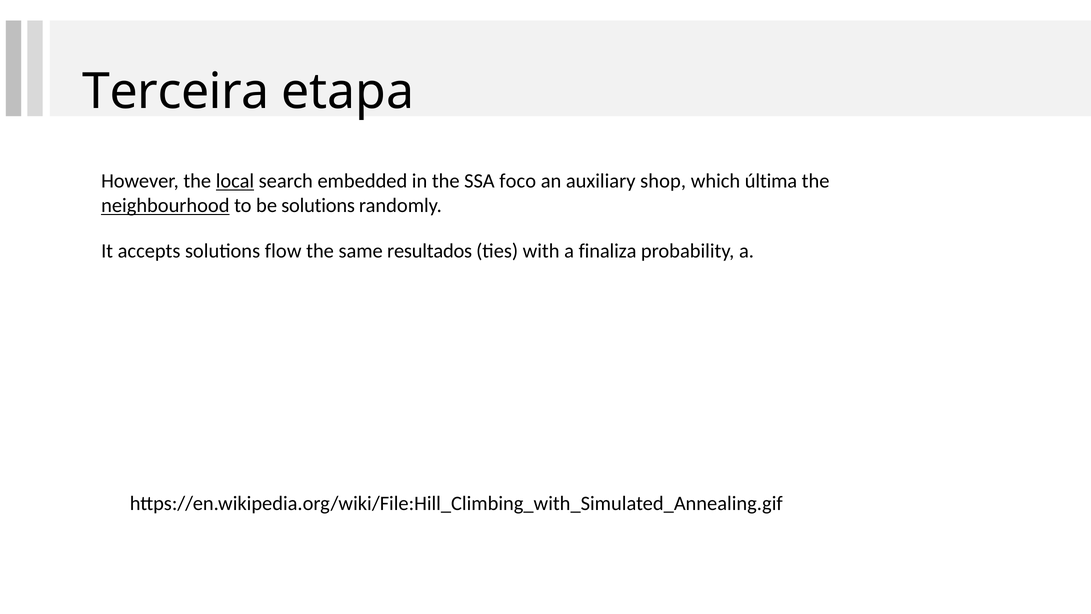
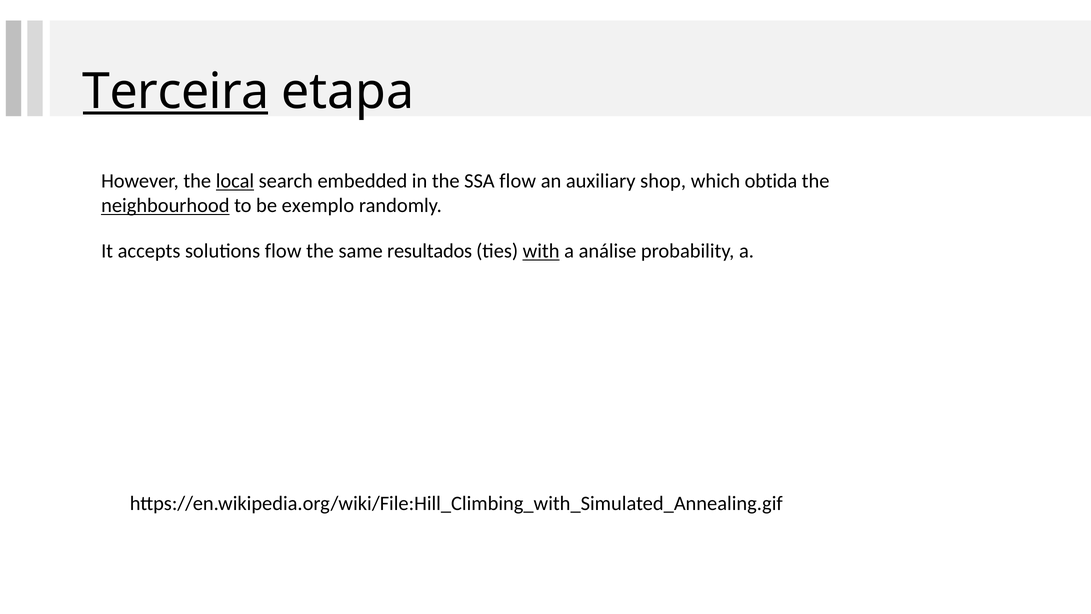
Terceira underline: none -> present
SSA foco: foco -> flow
última: última -> obtida
be solutions: solutions -> exemplo
with underline: none -> present
finaliza: finaliza -> análise
